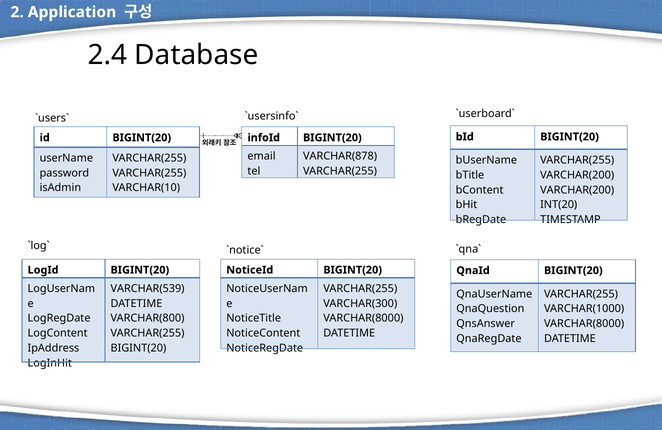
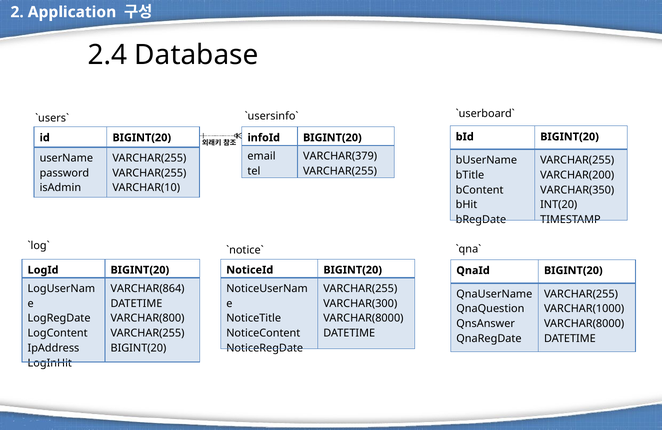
VARCHAR(878: VARCHAR(878 -> VARCHAR(379
VARCHAR(200 at (577, 190): VARCHAR(200 -> VARCHAR(350
VARCHAR(539: VARCHAR(539 -> VARCHAR(864
